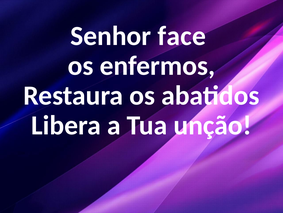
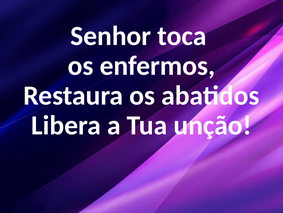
face: face -> toca
